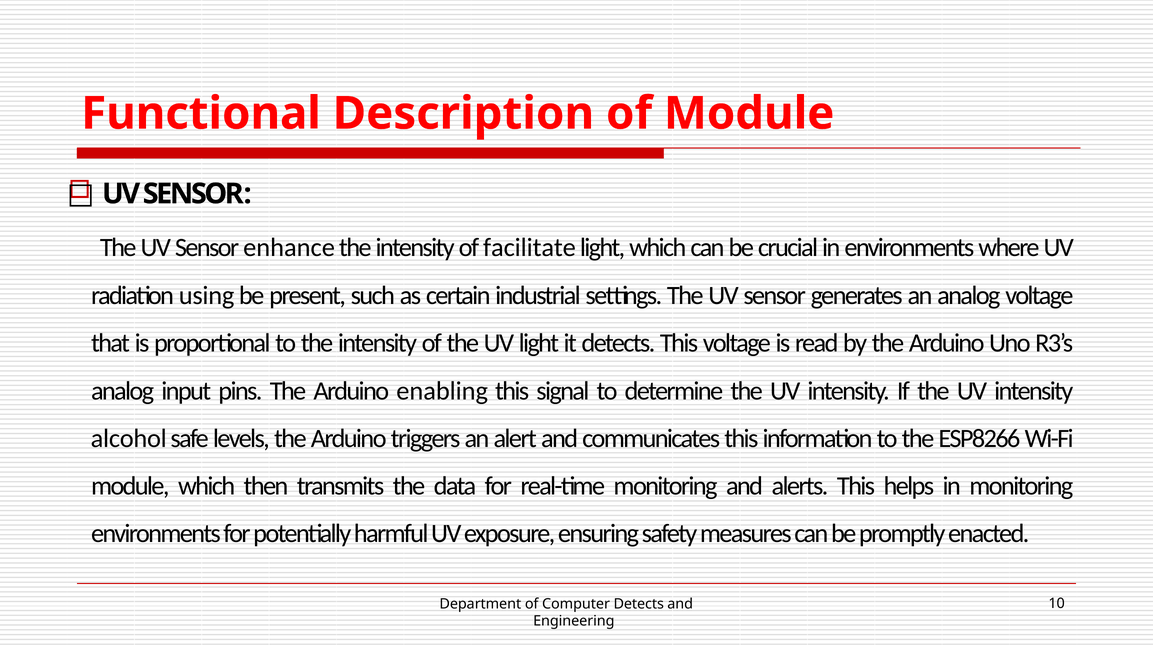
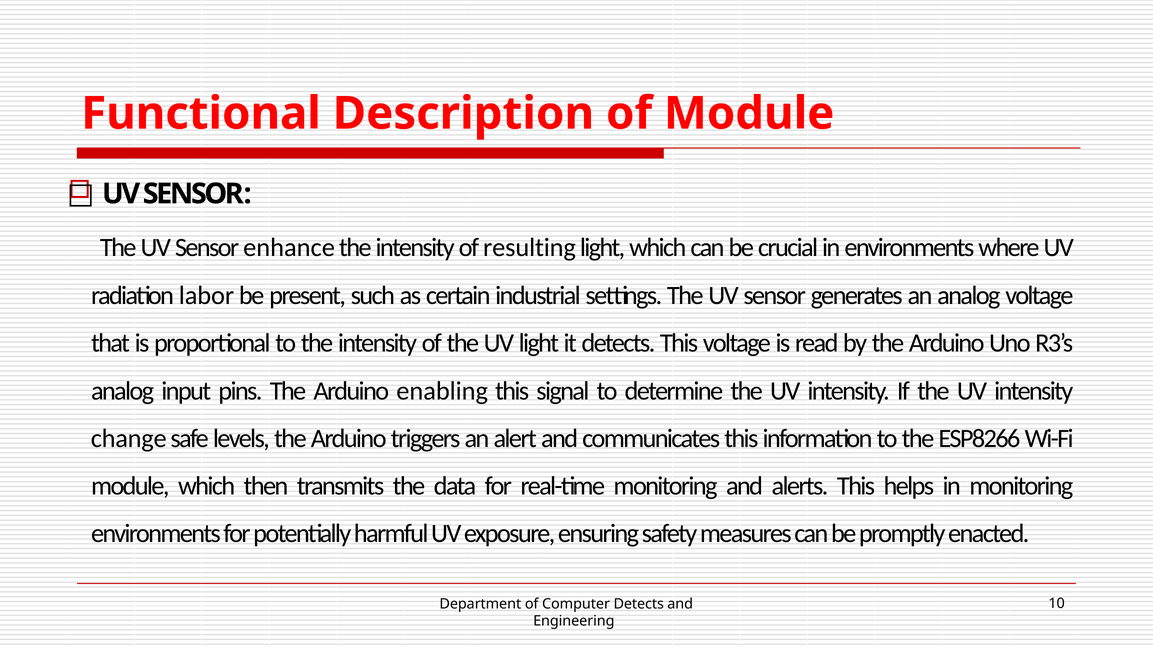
facilitate: facilitate -> resulting
using: using -> labor
alcohol: alcohol -> change
